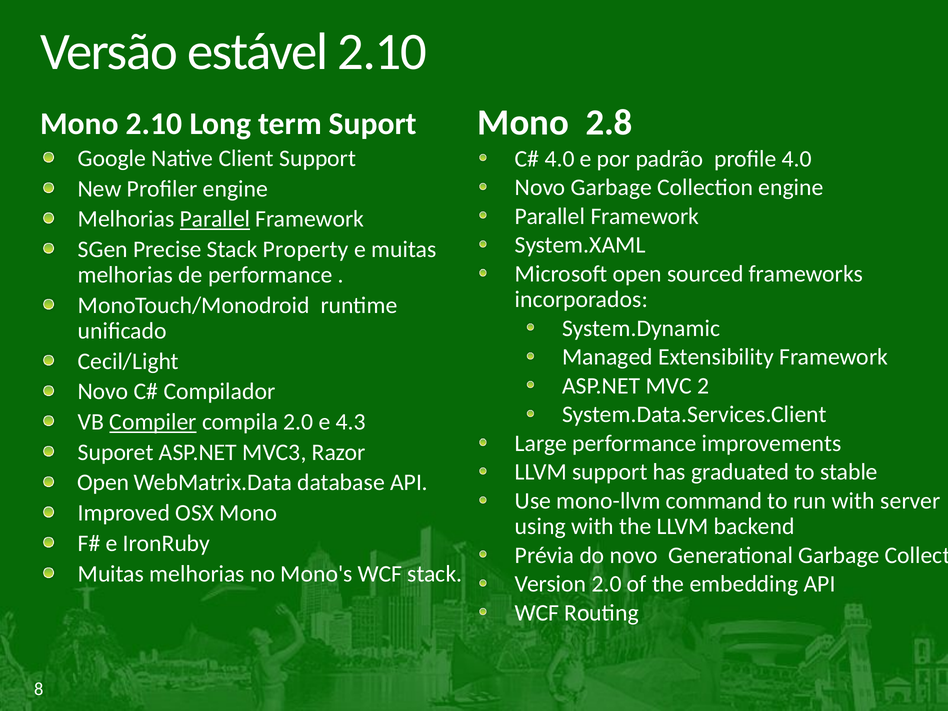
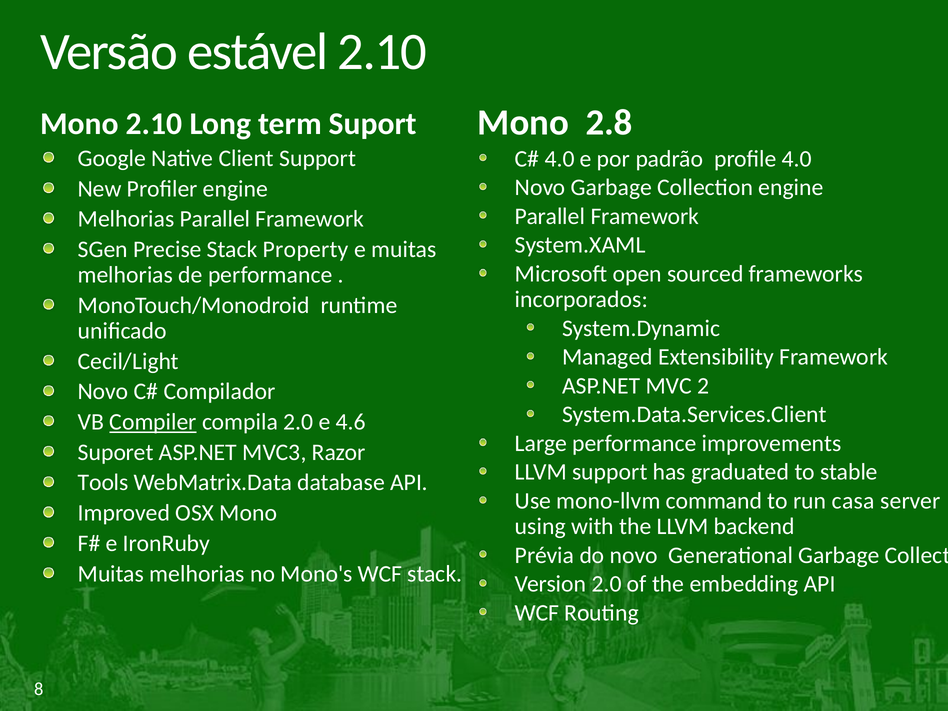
Parallel at (215, 219) underline: present -> none
4.3: 4.3 -> 4.6
Open at (103, 483): Open -> Tools
run with: with -> casa
